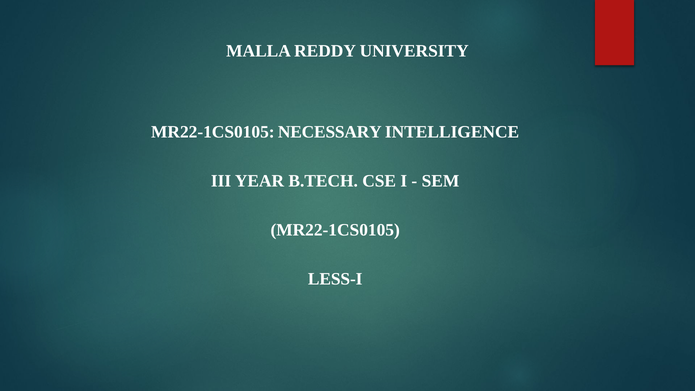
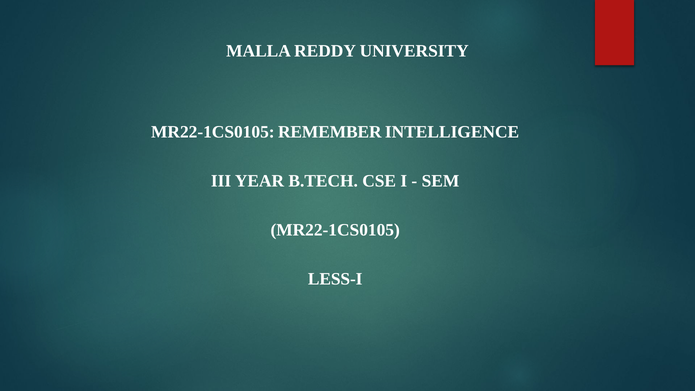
NECESSARY: NECESSARY -> REMEMBER
